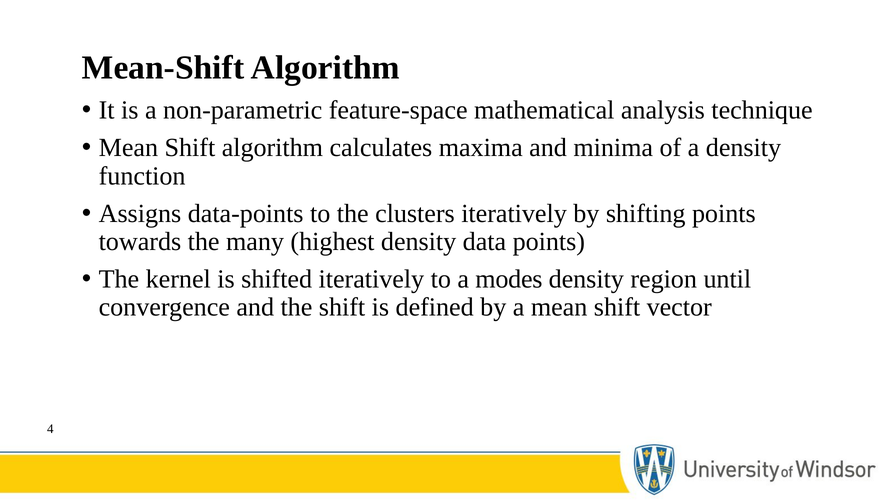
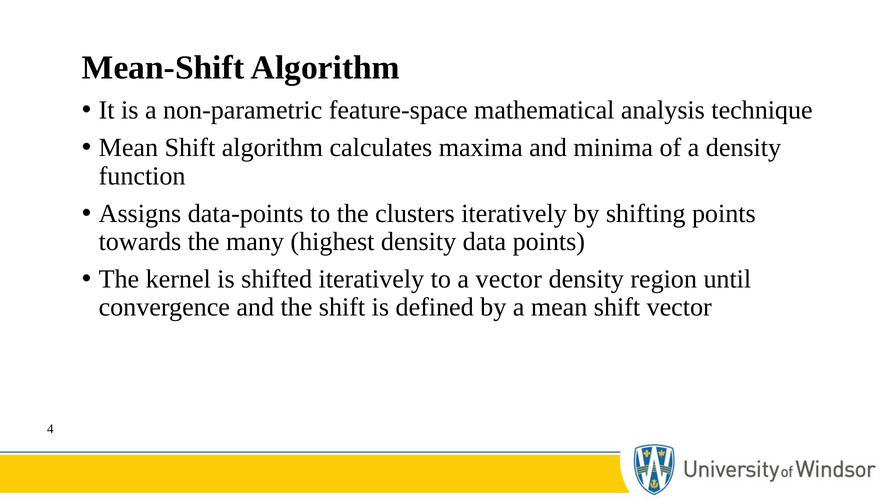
a modes: modes -> vector
